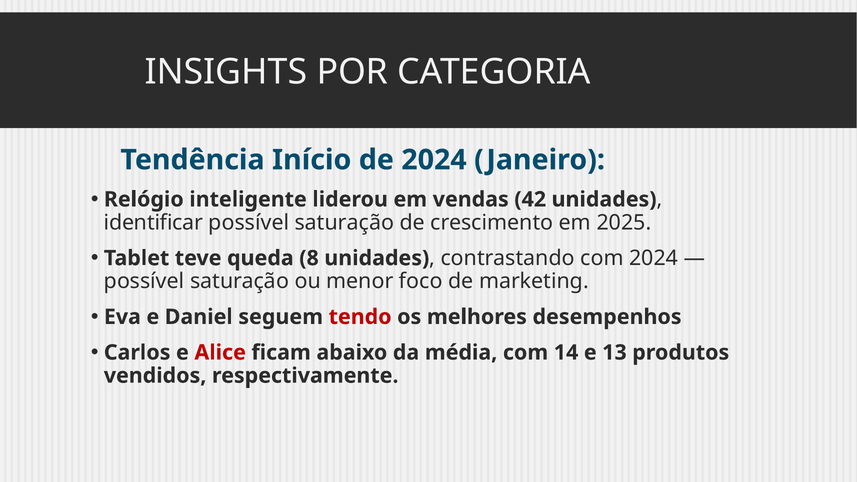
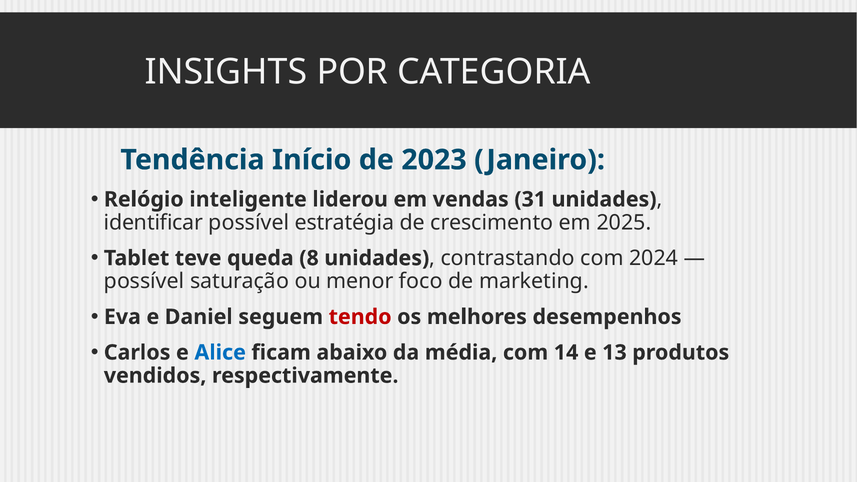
de 2024: 2024 -> 2023
42: 42 -> 31
saturação at (344, 223): saturação -> estratégia
Alice colour: red -> blue
